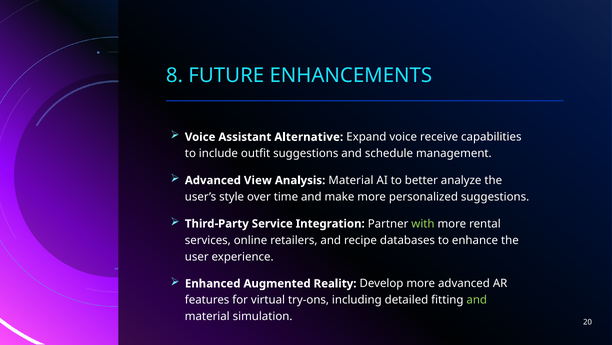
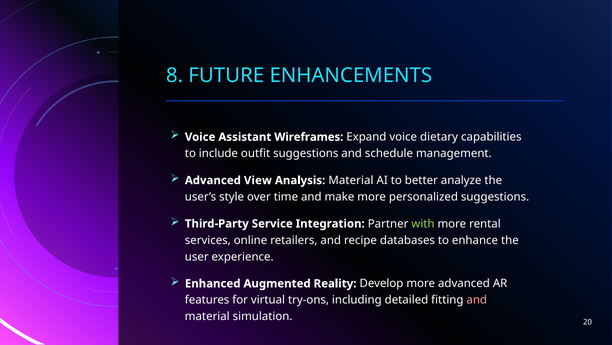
Alternative: Alternative -> Wireframes
receive: receive -> dietary
and at (477, 299) colour: light green -> pink
